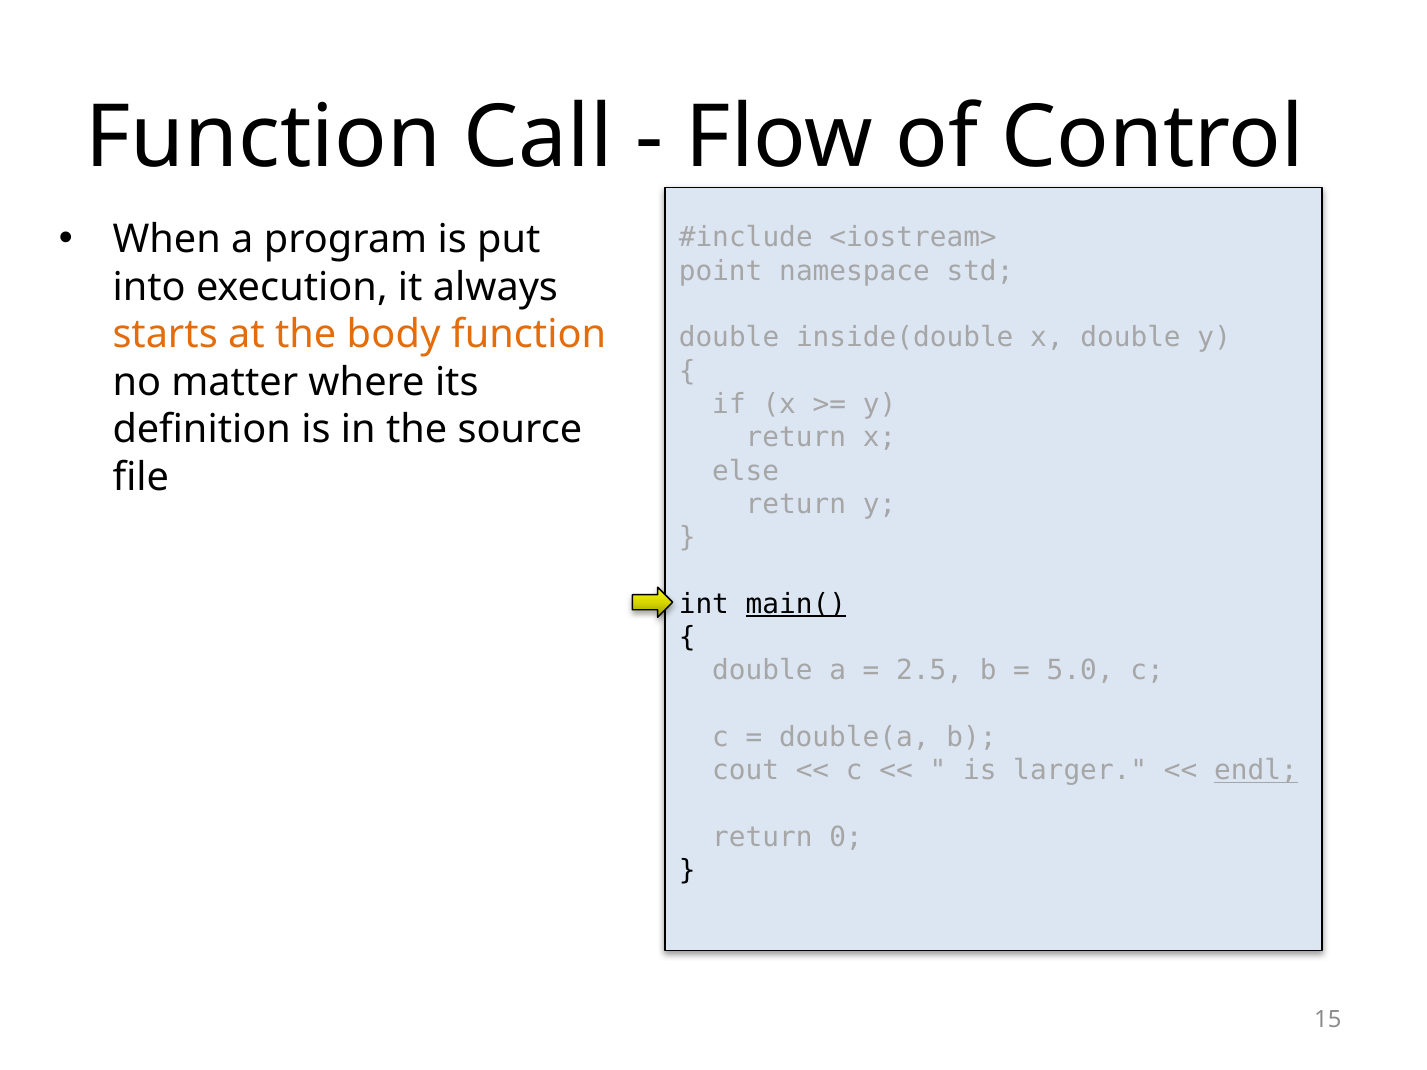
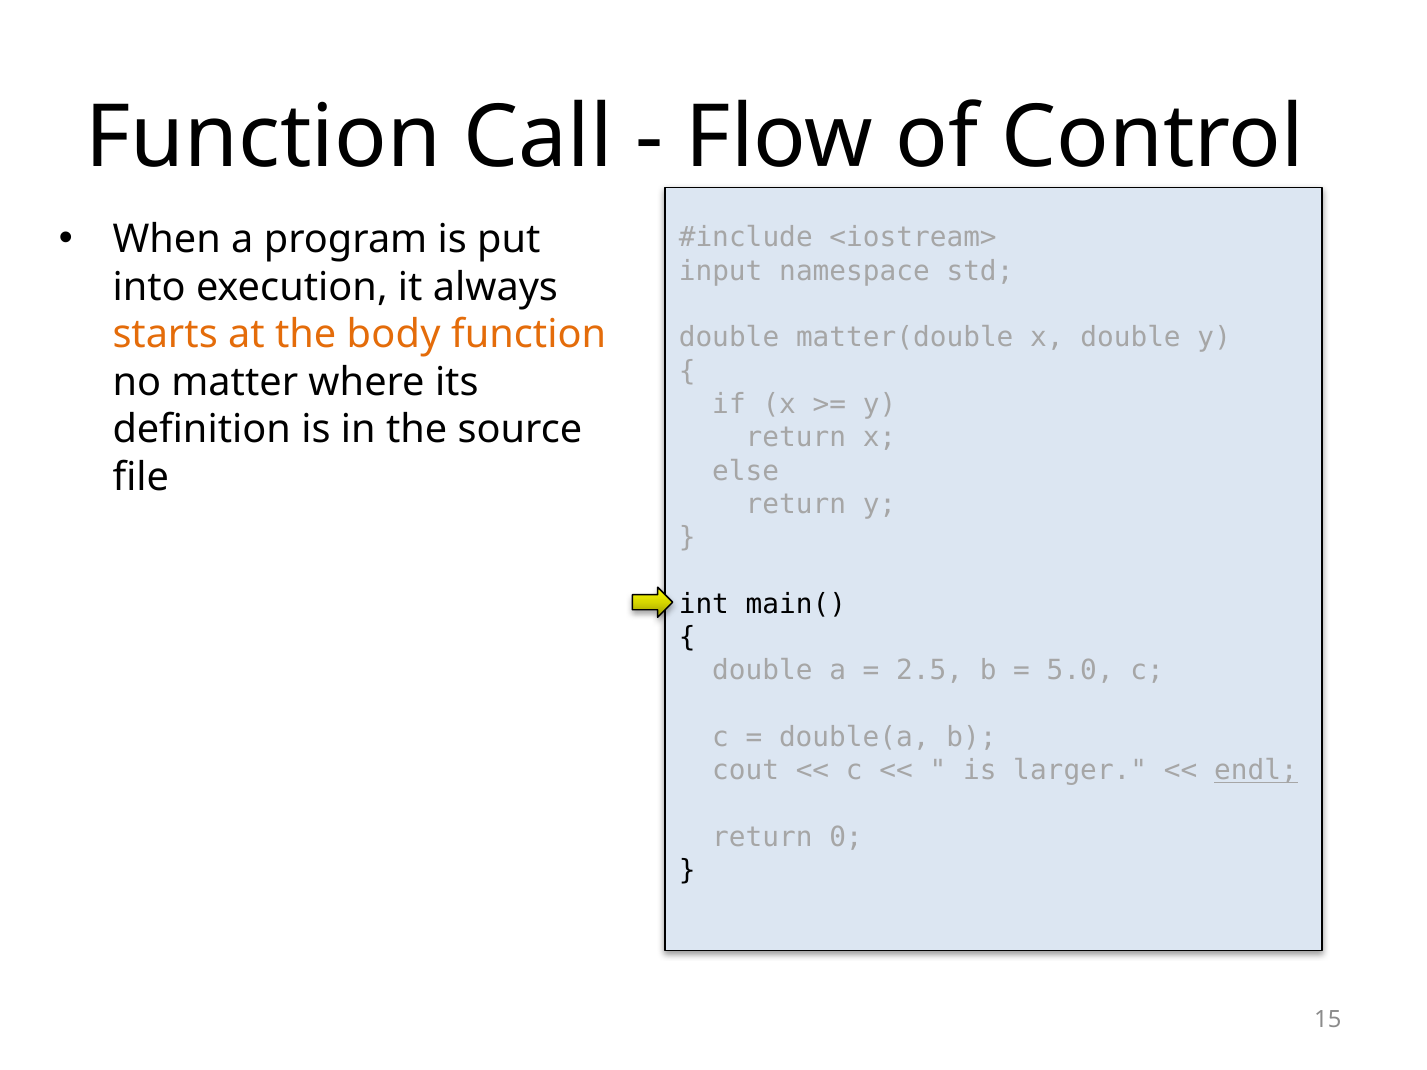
point: point -> input
inside(double: inside(double -> matter(double
main( underline: present -> none
